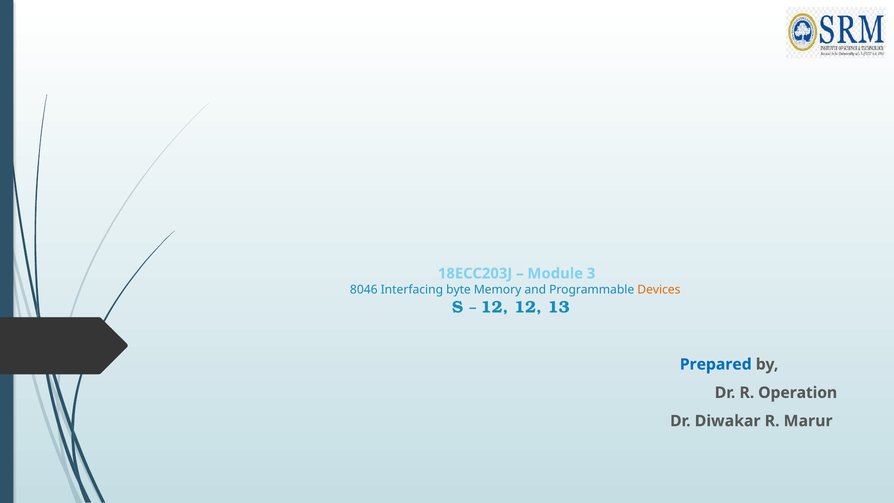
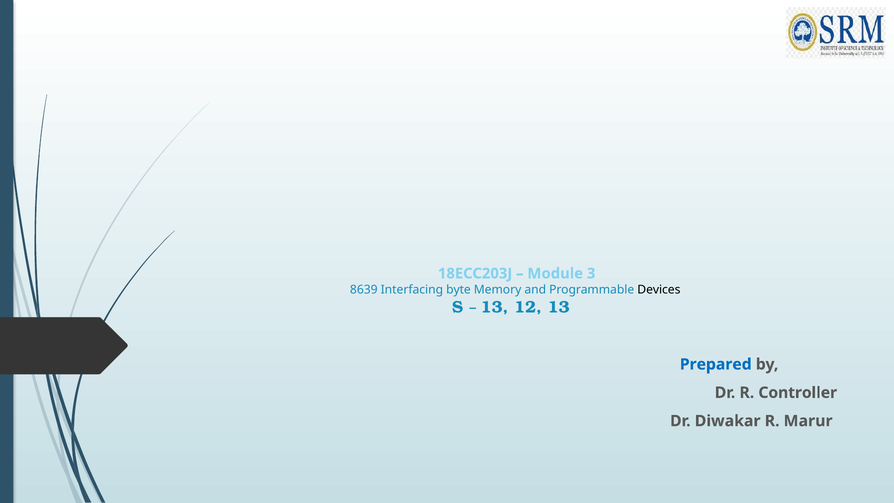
8046: 8046 -> 8639
Devices colour: orange -> black
12 at (495, 307): 12 -> 13
Operation: Operation -> Controller
